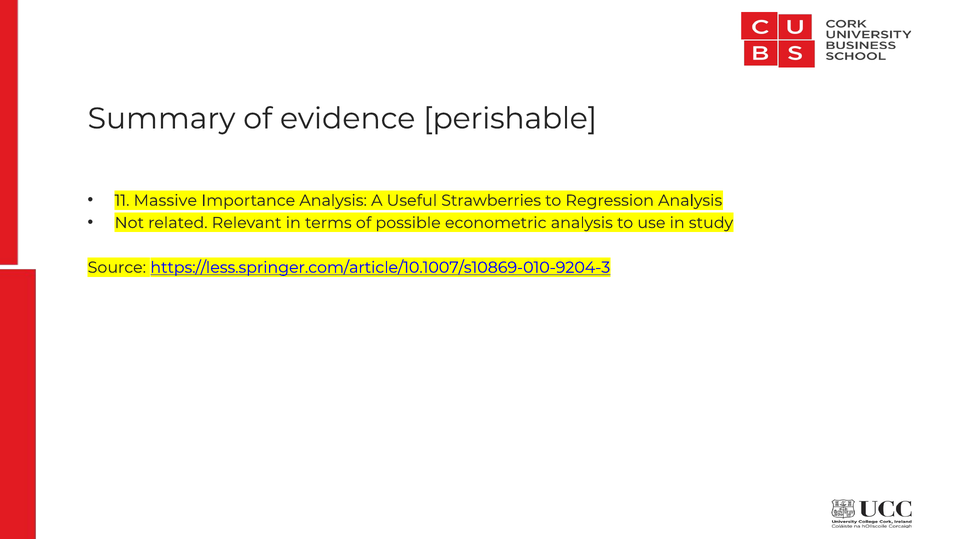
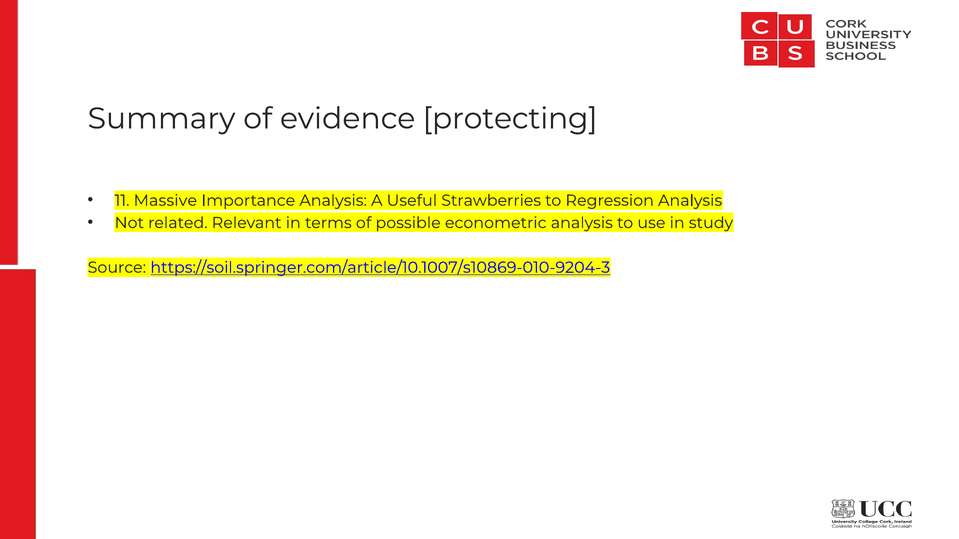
perishable: perishable -> protecting
https://less.springer.com/article/10.1007/s10869-010-9204-3: https://less.springer.com/article/10.1007/s10869-010-9204-3 -> https://soil.springer.com/article/10.1007/s10869-010-9204-3
